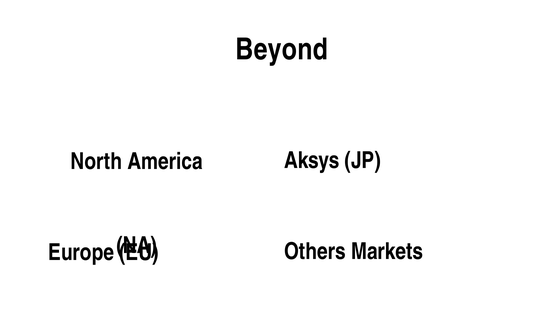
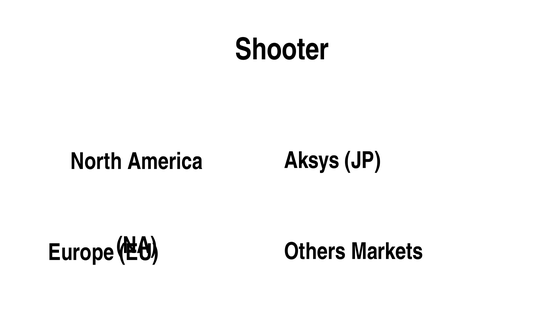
Beyond: Beyond -> Shooter
